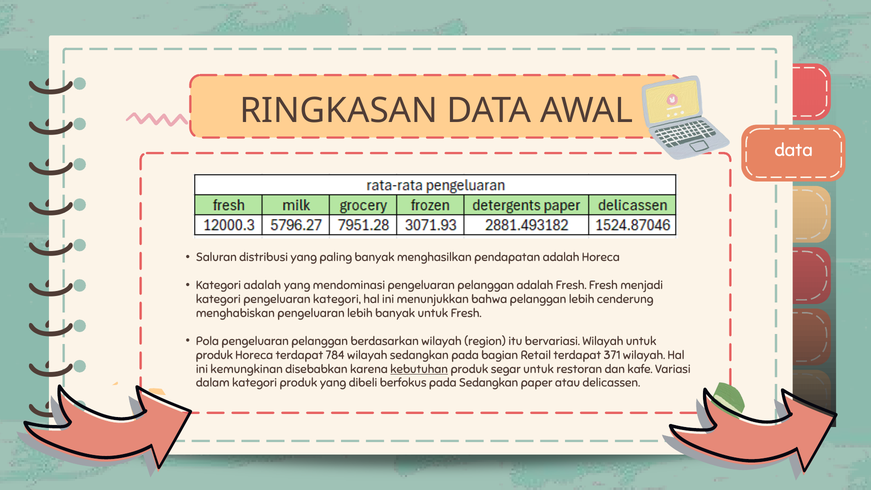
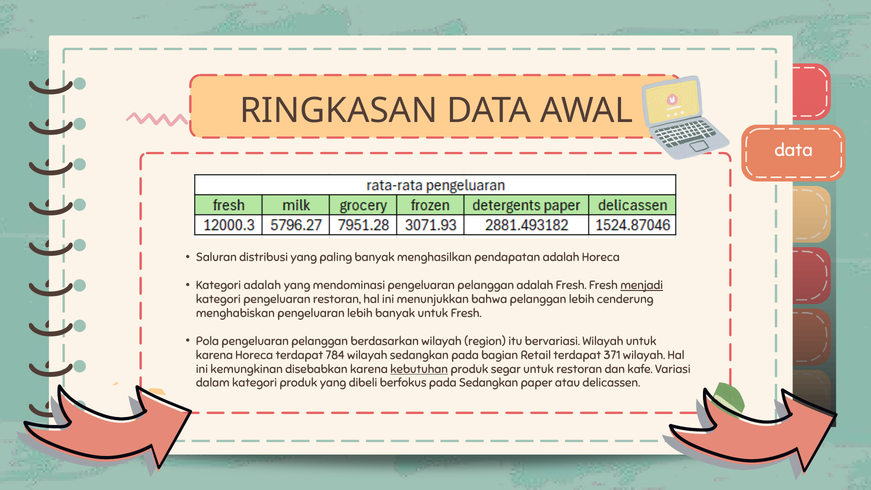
menjadi underline: none -> present
pengeluaran kategori: kategori -> restoran
produk at (214, 355): produk -> karena
